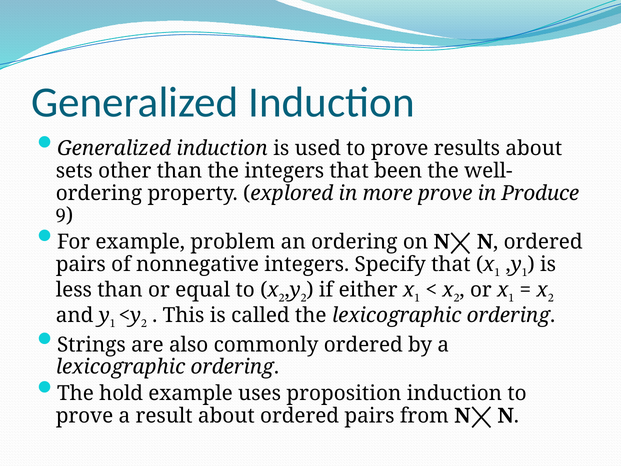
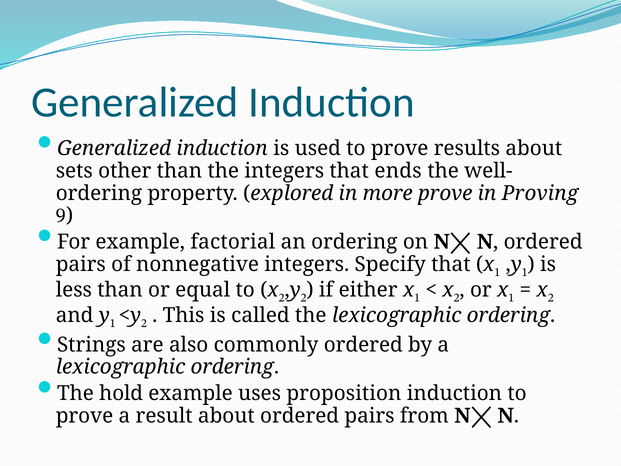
been: been -> ends
Produce: Produce -> Proving
problem: problem -> factorial
